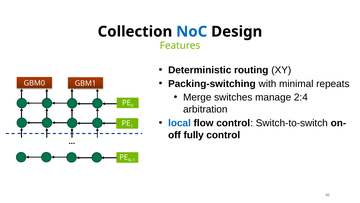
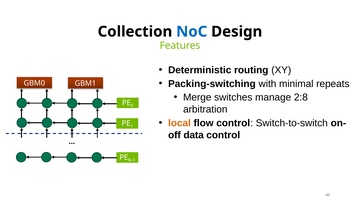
2:4: 2:4 -> 2:8
local colour: blue -> orange
fully: fully -> data
